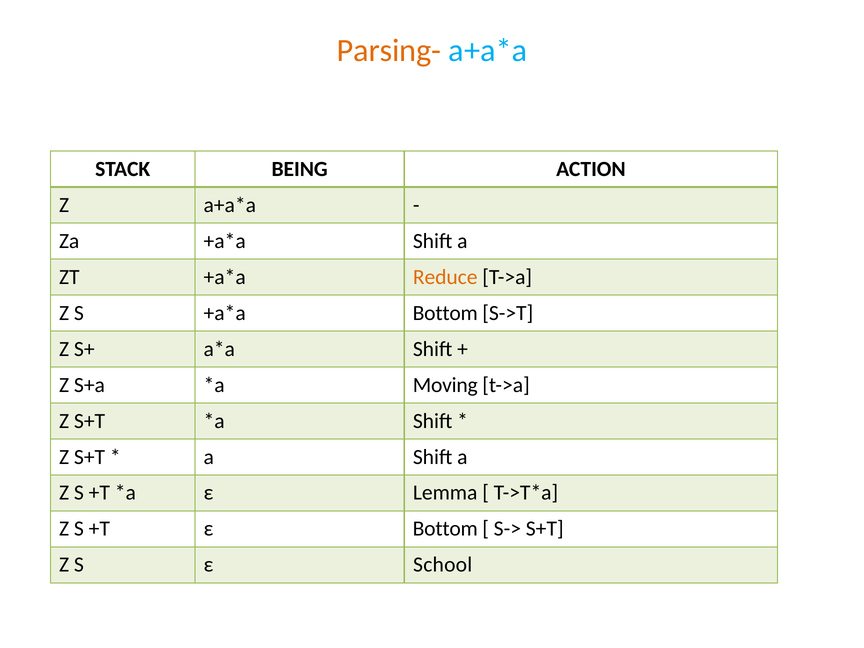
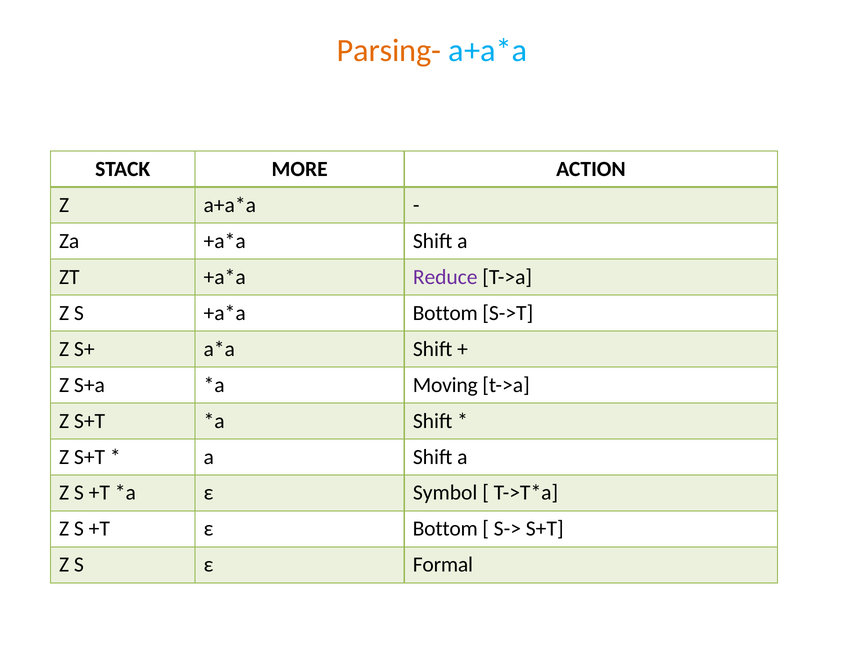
BEING: BEING -> MORE
Reduce colour: orange -> purple
Lemma: Lemma -> Symbol
School: School -> Formal
